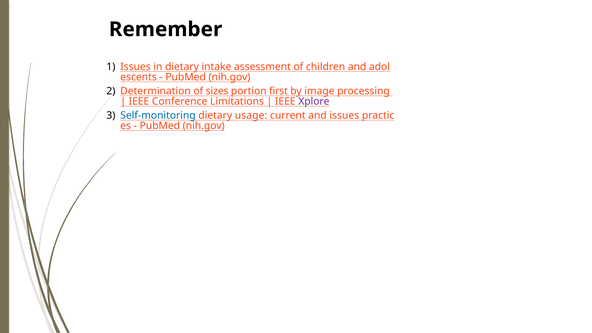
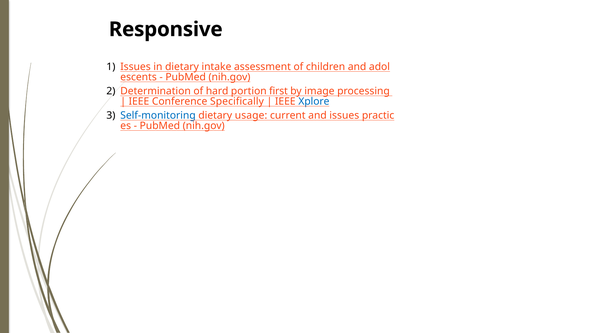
Remember: Remember -> Responsive
sizes: sizes -> hard
Limitations: Limitations -> Specifically
Xplore colour: purple -> blue
